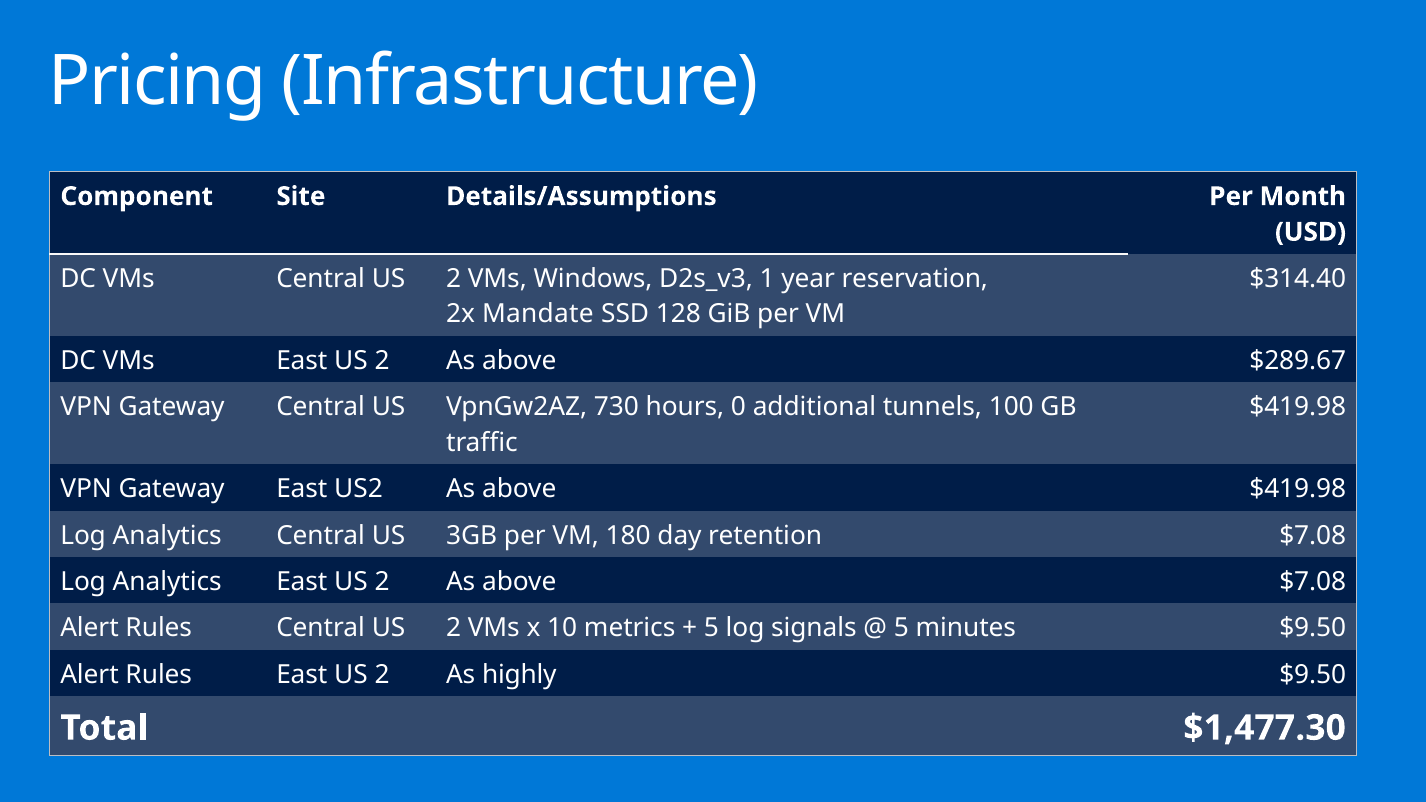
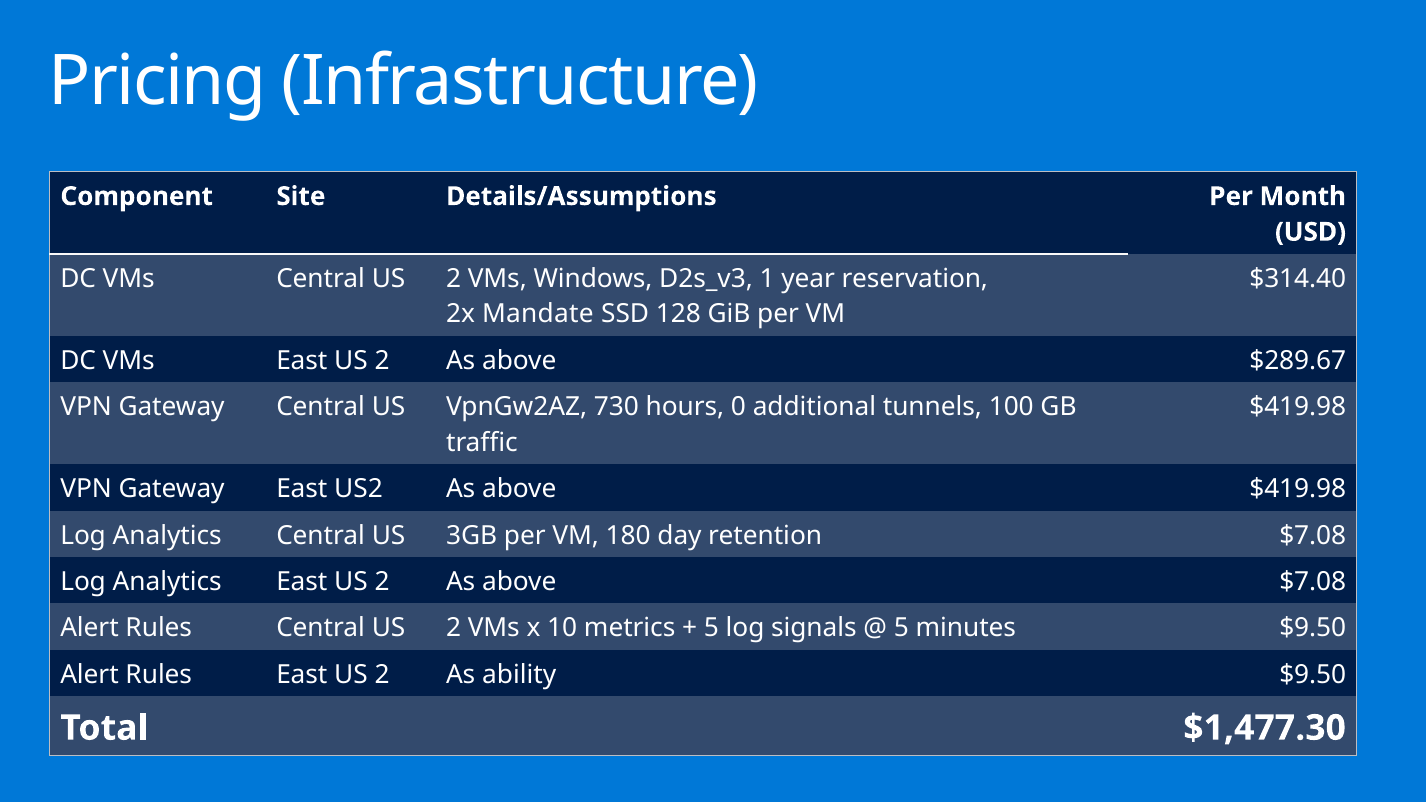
highly: highly -> ability
